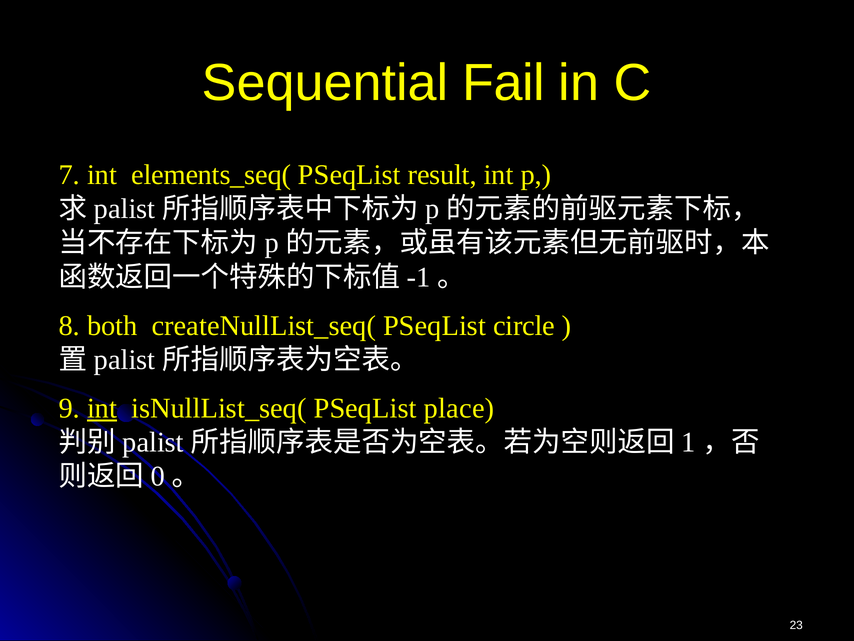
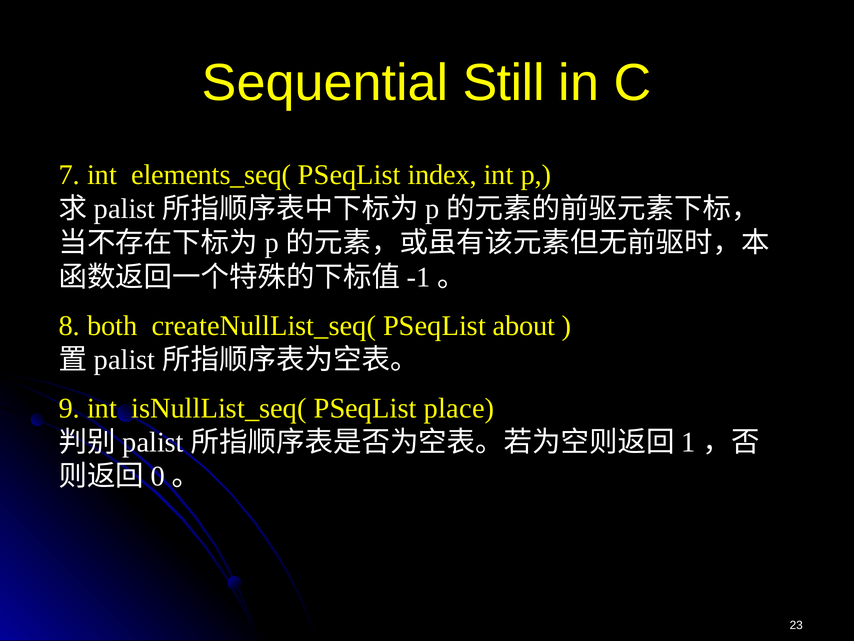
Fail: Fail -> Still
result: result -> index
circle: circle -> about
int at (102, 408) underline: present -> none
